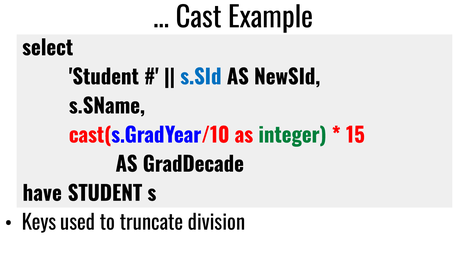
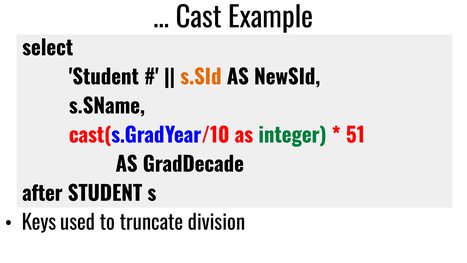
s.SId colour: blue -> orange
15: 15 -> 51
have: have -> after
